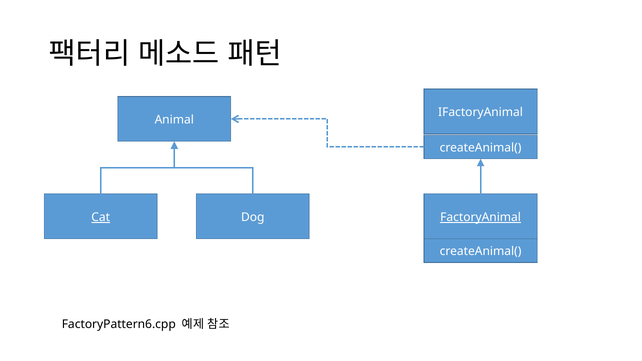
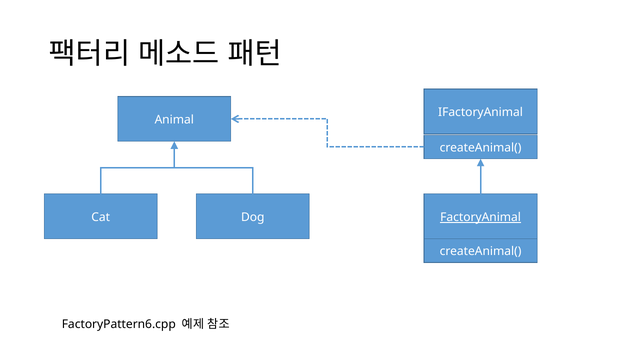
Cat underline: present -> none
